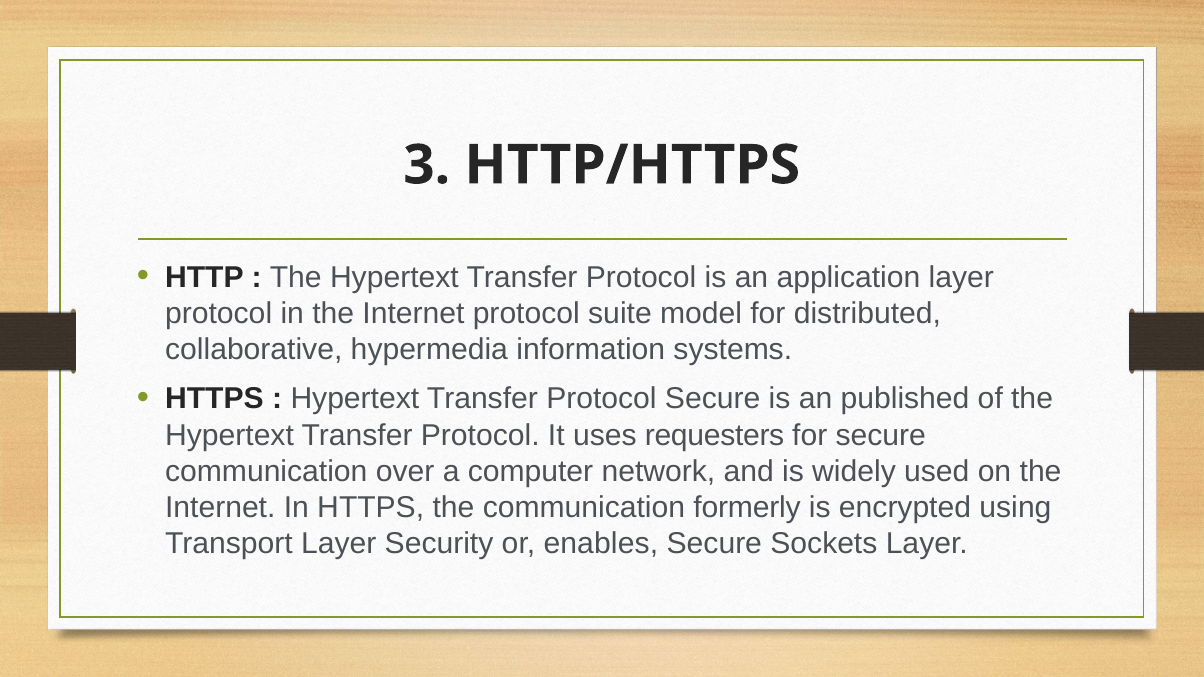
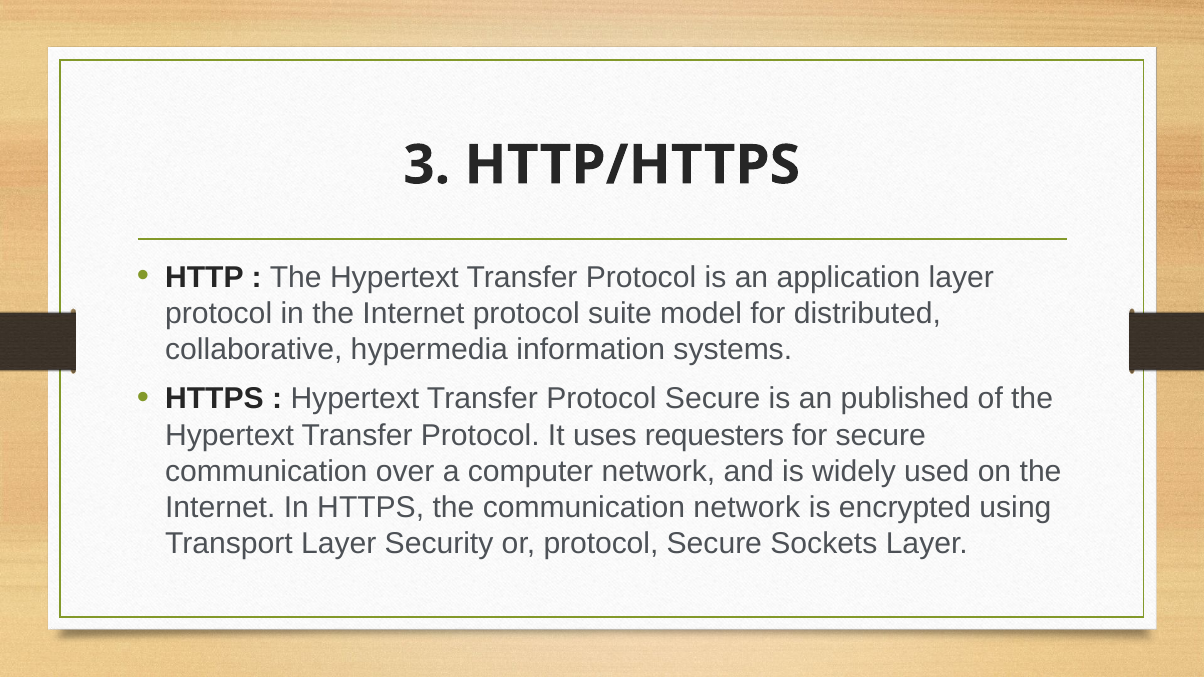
communication formerly: formerly -> network
or enables: enables -> protocol
